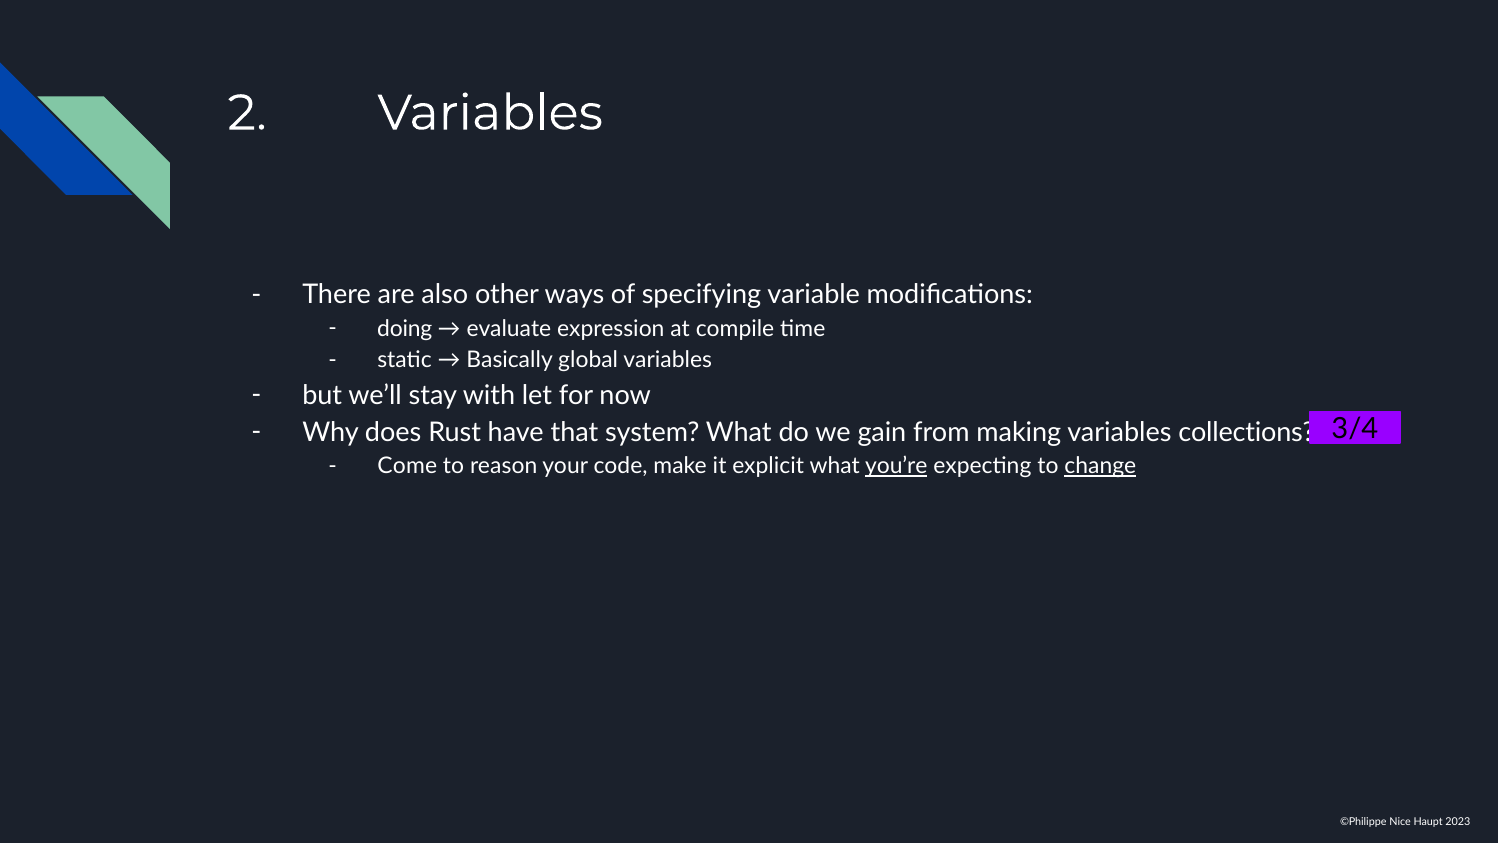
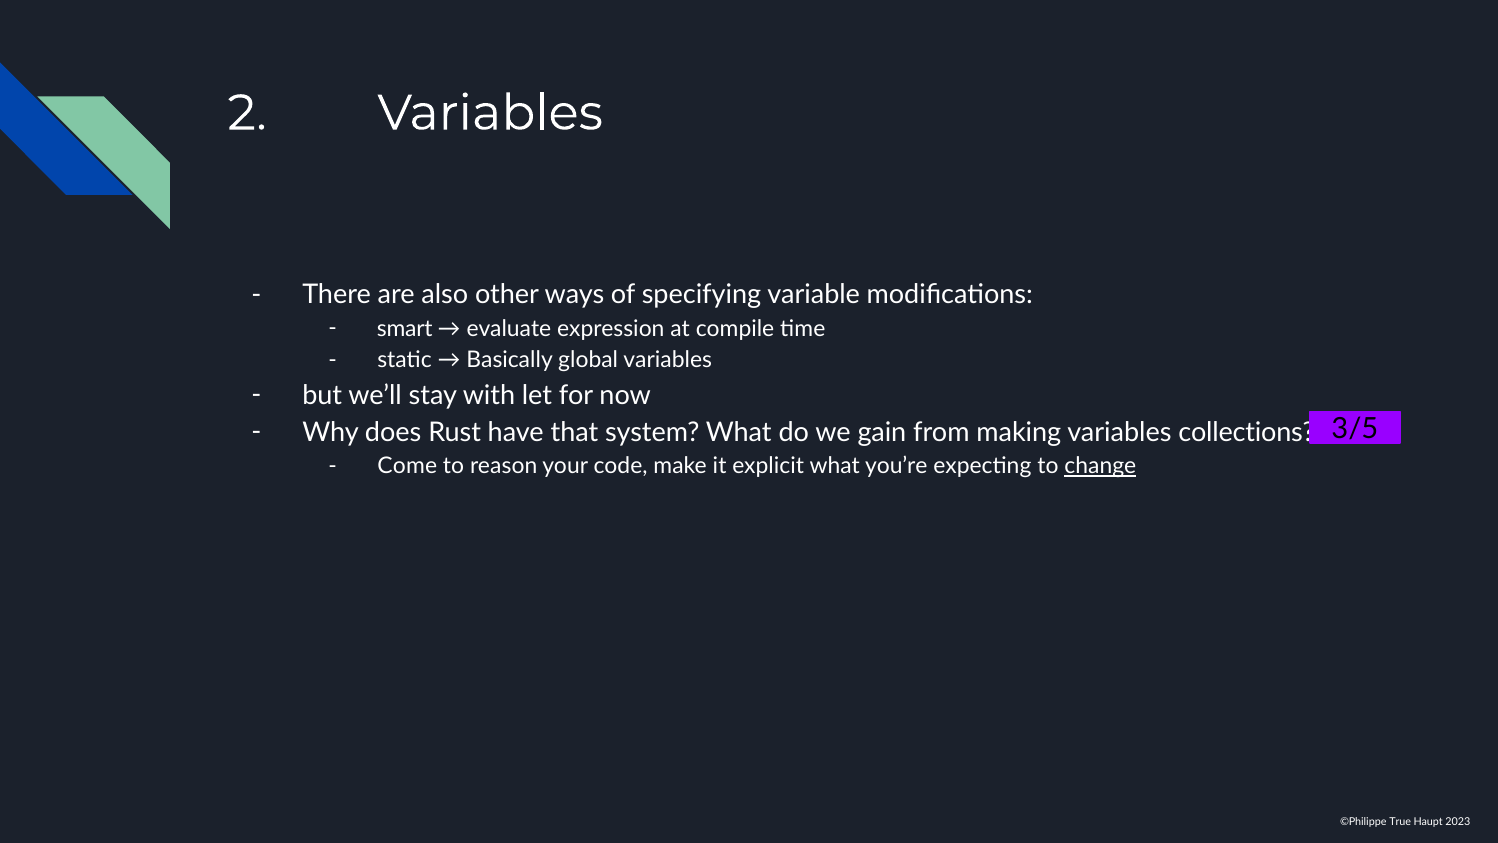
doing: doing -> smart
3/4: 3/4 -> 3/5
you’re underline: present -> none
Nice: Nice -> True
